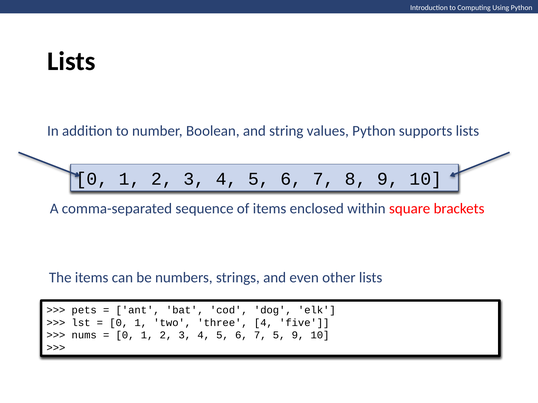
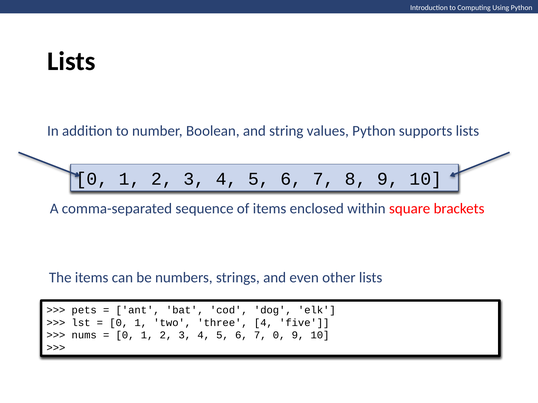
7 5: 5 -> 0
